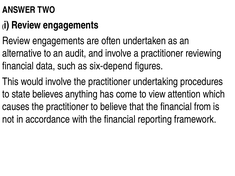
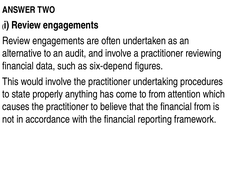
believes: believes -> properly
to view: view -> from
